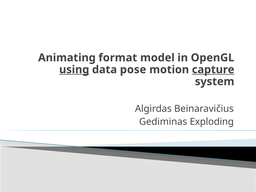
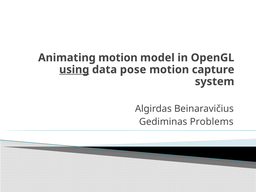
Animating format: format -> motion
capture underline: present -> none
Exploding: Exploding -> Problems
